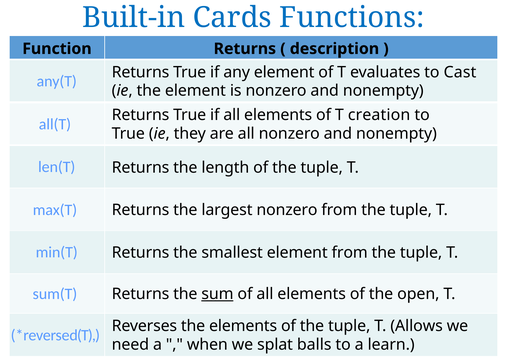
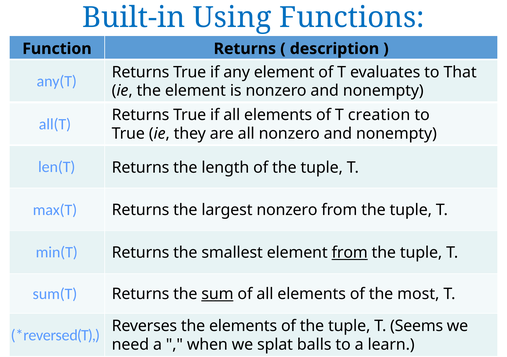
Cards: Cards -> Using
Cast: Cast -> That
from at (350, 253) underline: none -> present
open: open -> most
Allows: Allows -> Seems
